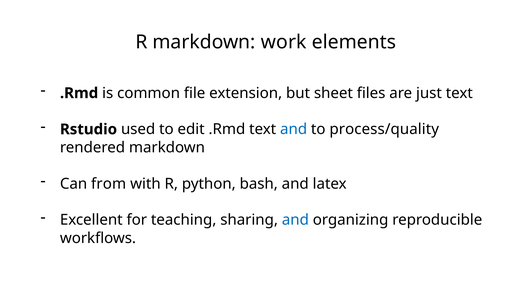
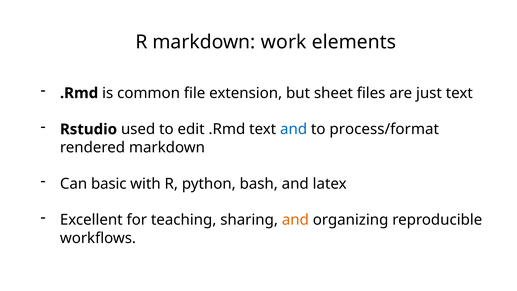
process/quality: process/quality -> process/format
from: from -> basic
and at (295, 220) colour: blue -> orange
